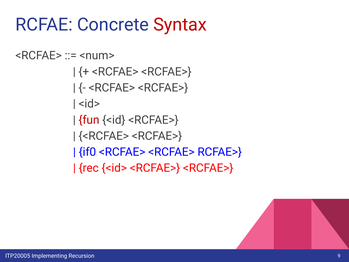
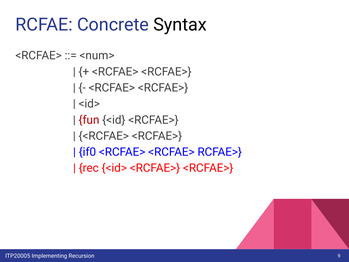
Syntax colour: red -> black
